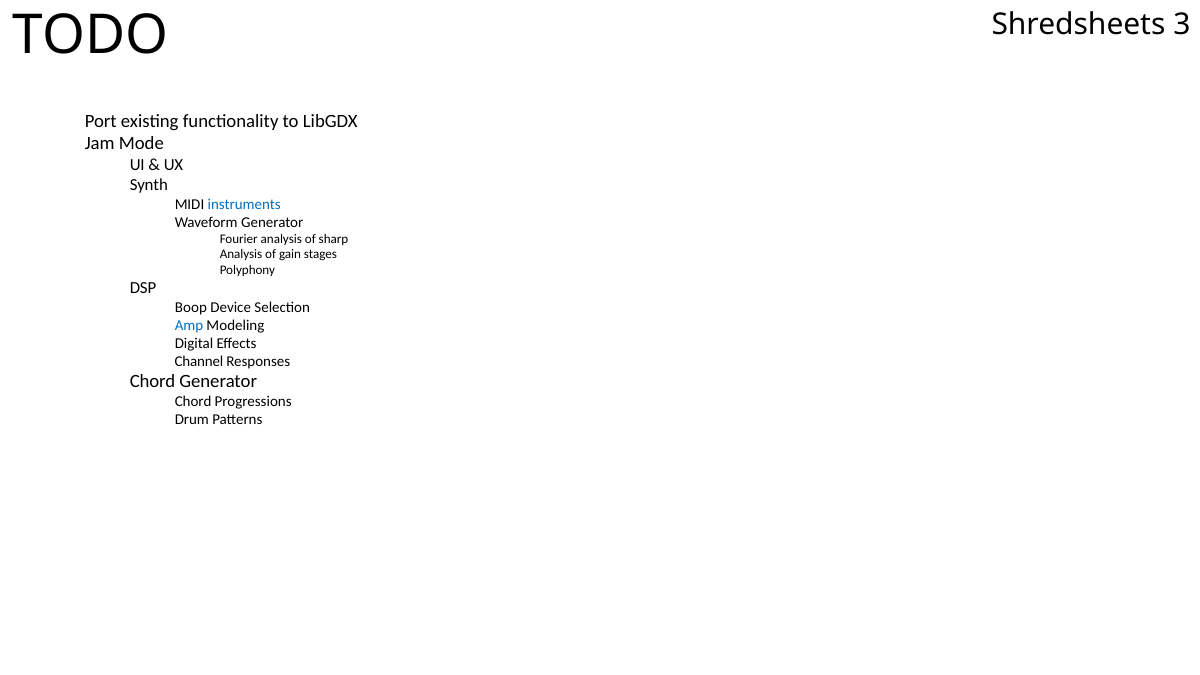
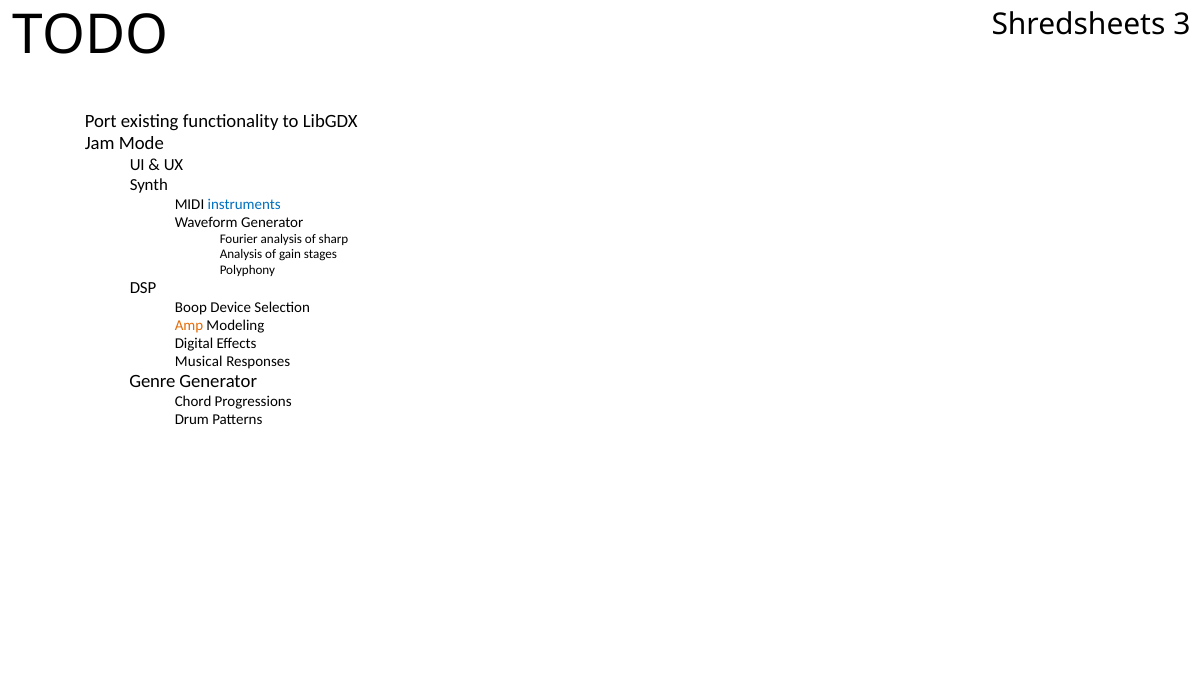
Amp colour: blue -> orange
Channel: Channel -> Musical
Chord at (152, 382): Chord -> Genre
